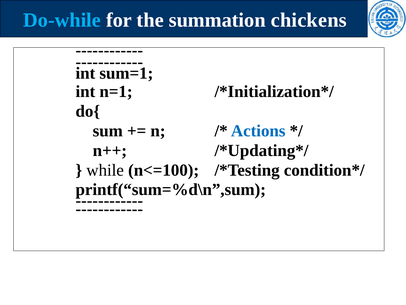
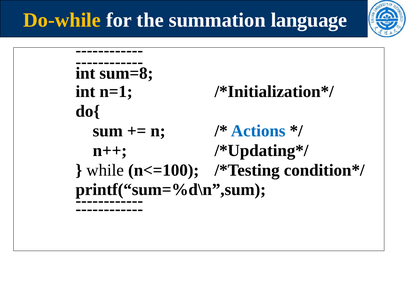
Do-while colour: light blue -> yellow
chickens: chickens -> language
sum=1: sum=1 -> sum=8
